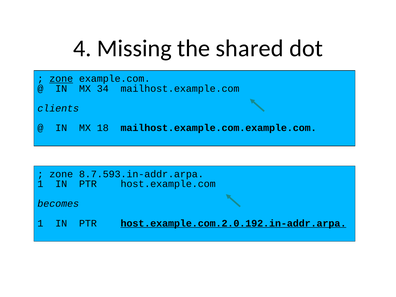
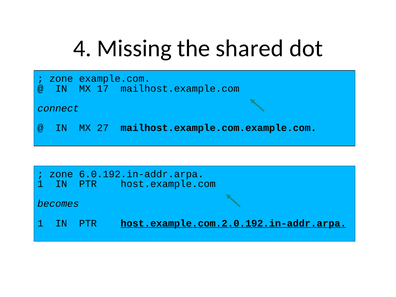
zone at (61, 79) underline: present -> none
34: 34 -> 17
clients: clients -> connect
18: 18 -> 27
8.7.593.in-addr.arpa: 8.7.593.in-addr.arpa -> 6.0.192.in-addr.arpa
